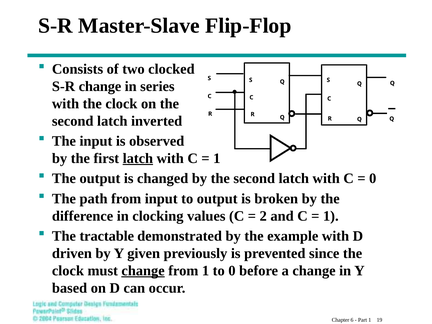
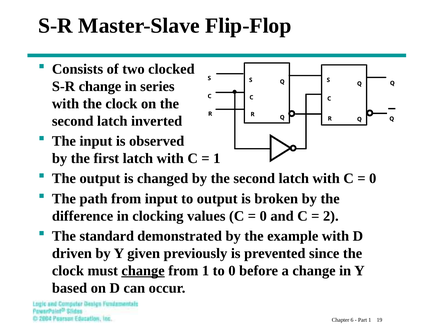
latch at (138, 158) underline: present -> none
2 at (263, 216): 2 -> 0
1 at (331, 216): 1 -> 2
tractable: tractable -> standard
